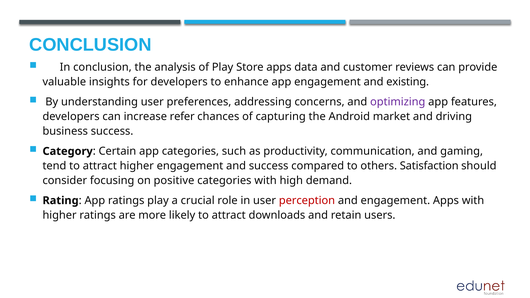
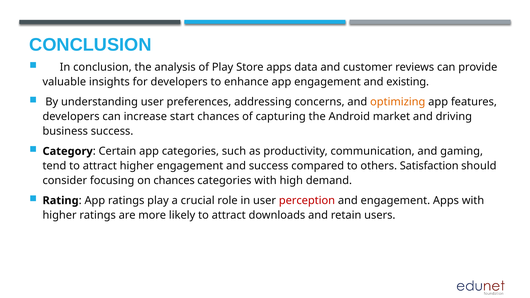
optimizing colour: purple -> orange
refer: refer -> start
on positive: positive -> chances
